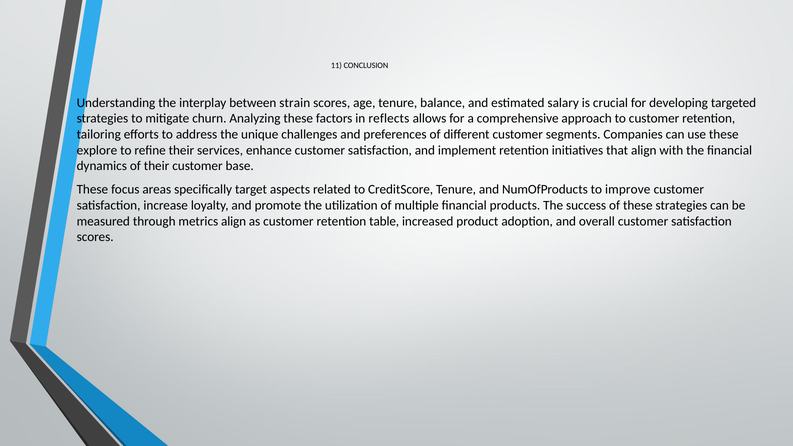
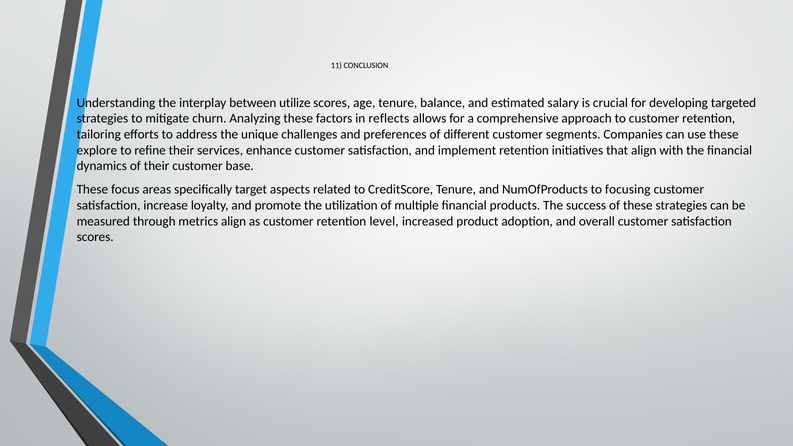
strain: strain -> utilize
improve: improve -> focusing
table: table -> level
